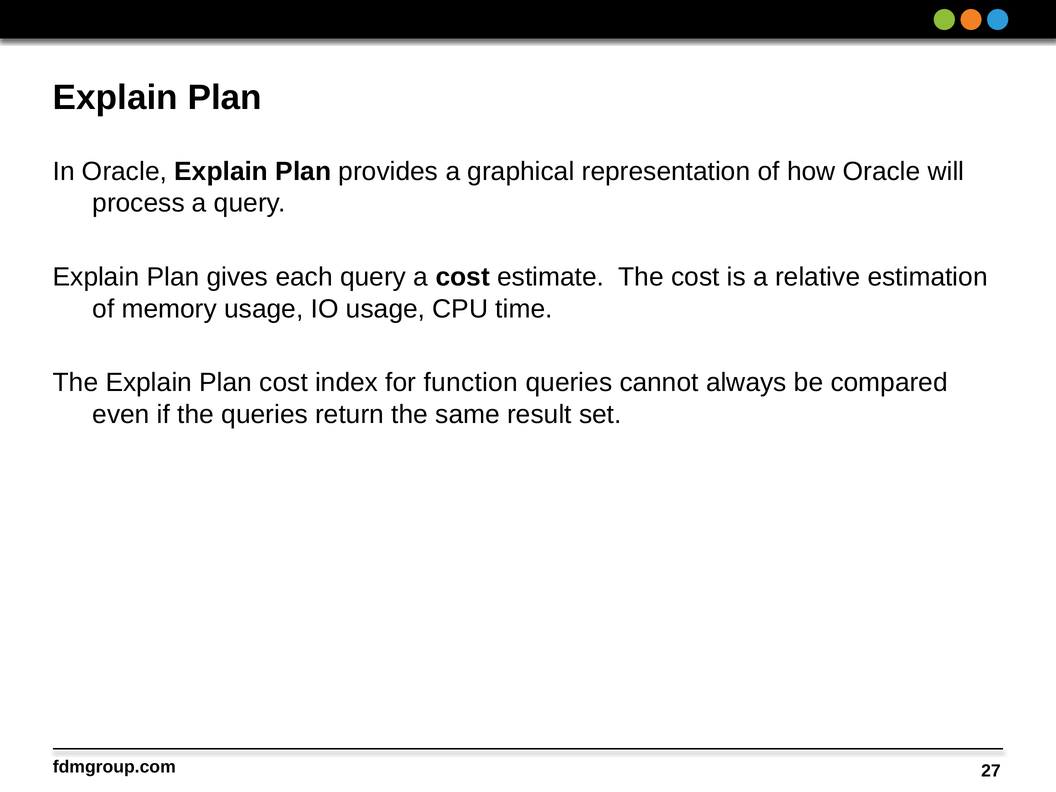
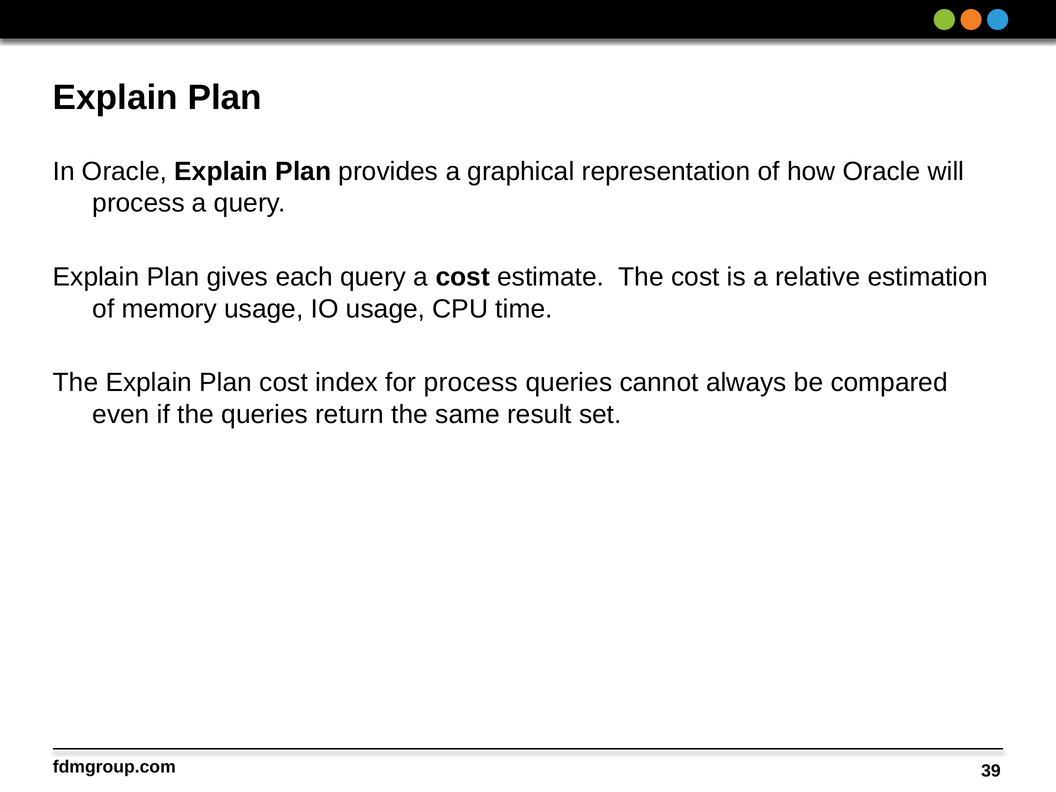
for function: function -> process
27: 27 -> 39
